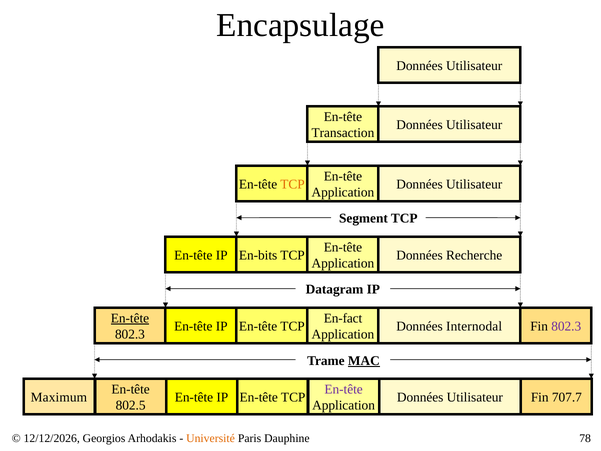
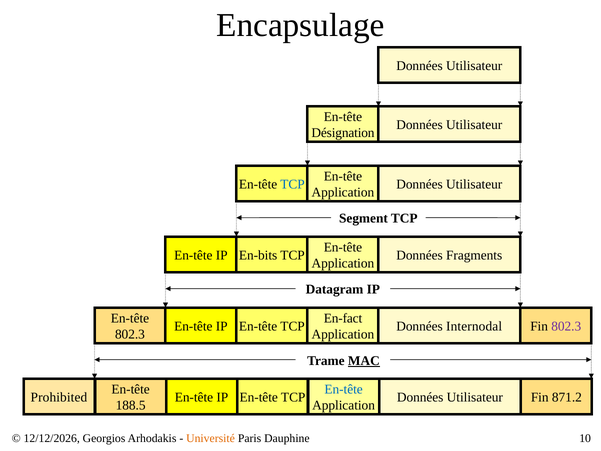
Transaction: Transaction -> Désignation
TCP at (293, 184) colour: orange -> blue
Recherche: Recherche -> Fragments
En-tête at (130, 318) underline: present -> none
En-tête at (344, 389) colour: purple -> blue
Maximum: Maximum -> Prohibited
707.7: 707.7 -> 871.2
802.5: 802.5 -> 188.5
78: 78 -> 10
